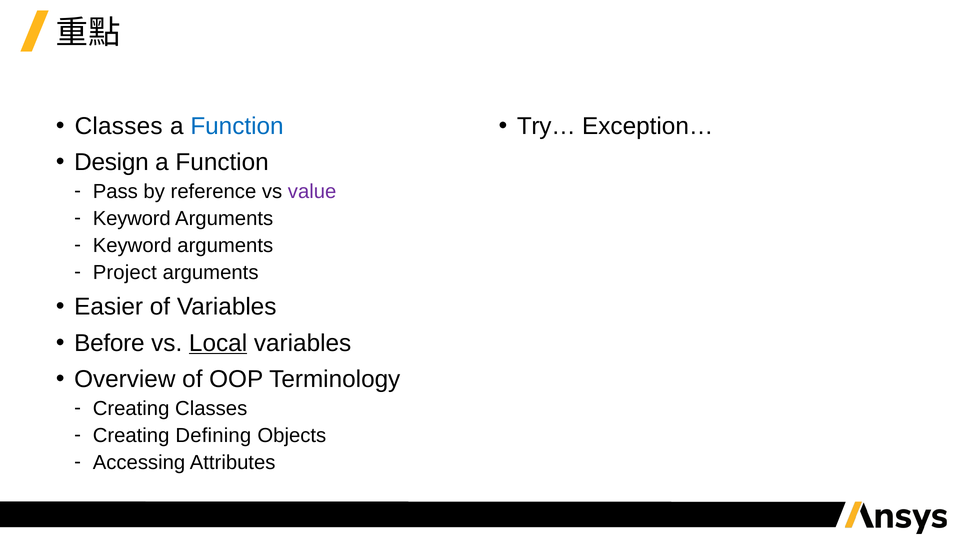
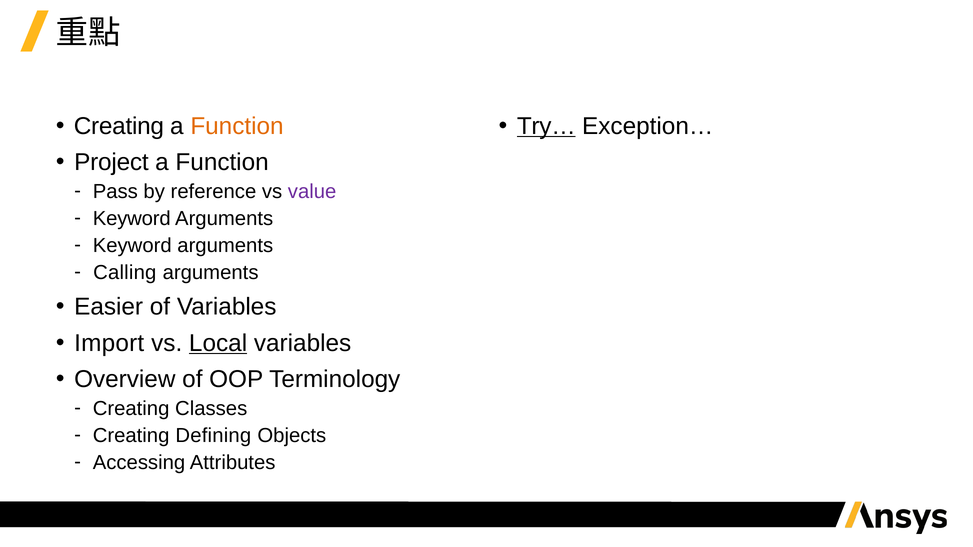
Classes at (119, 126): Classes -> Creating
Function at (237, 126) colour: blue -> orange
Try… underline: none -> present
Design: Design -> Project
Project: Project -> Calling
Before: Before -> Import
